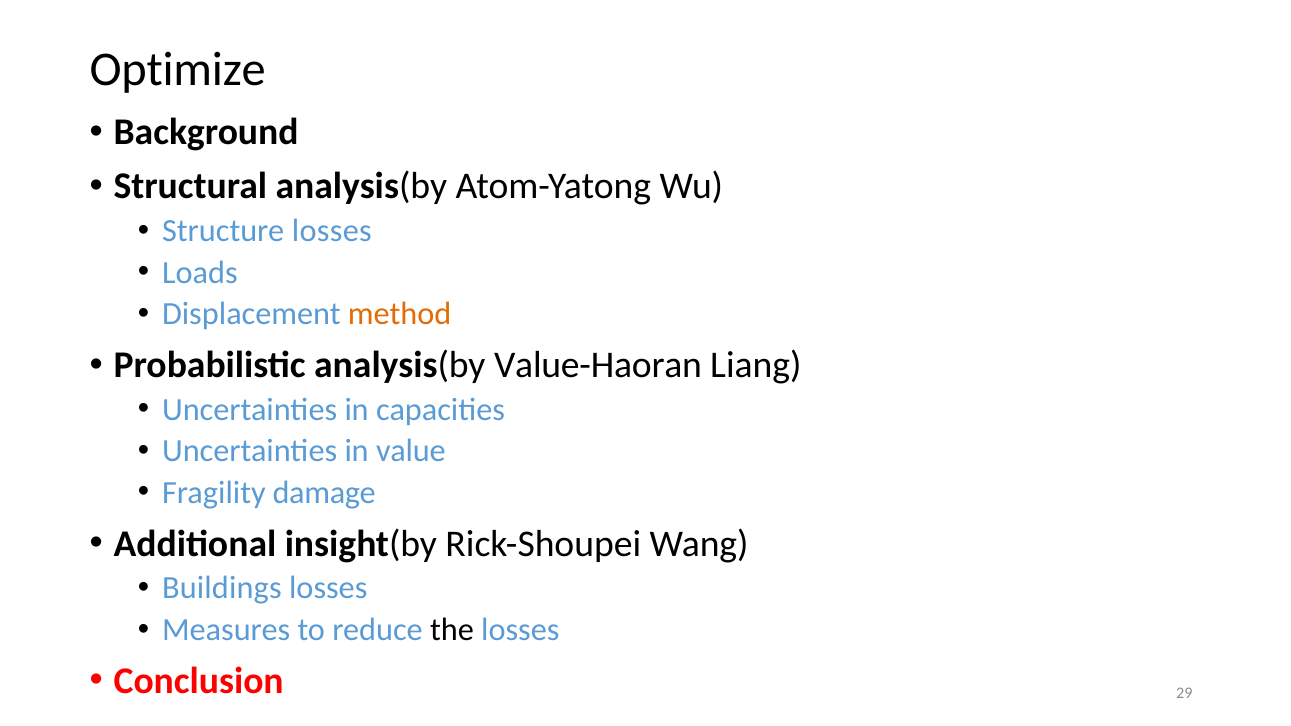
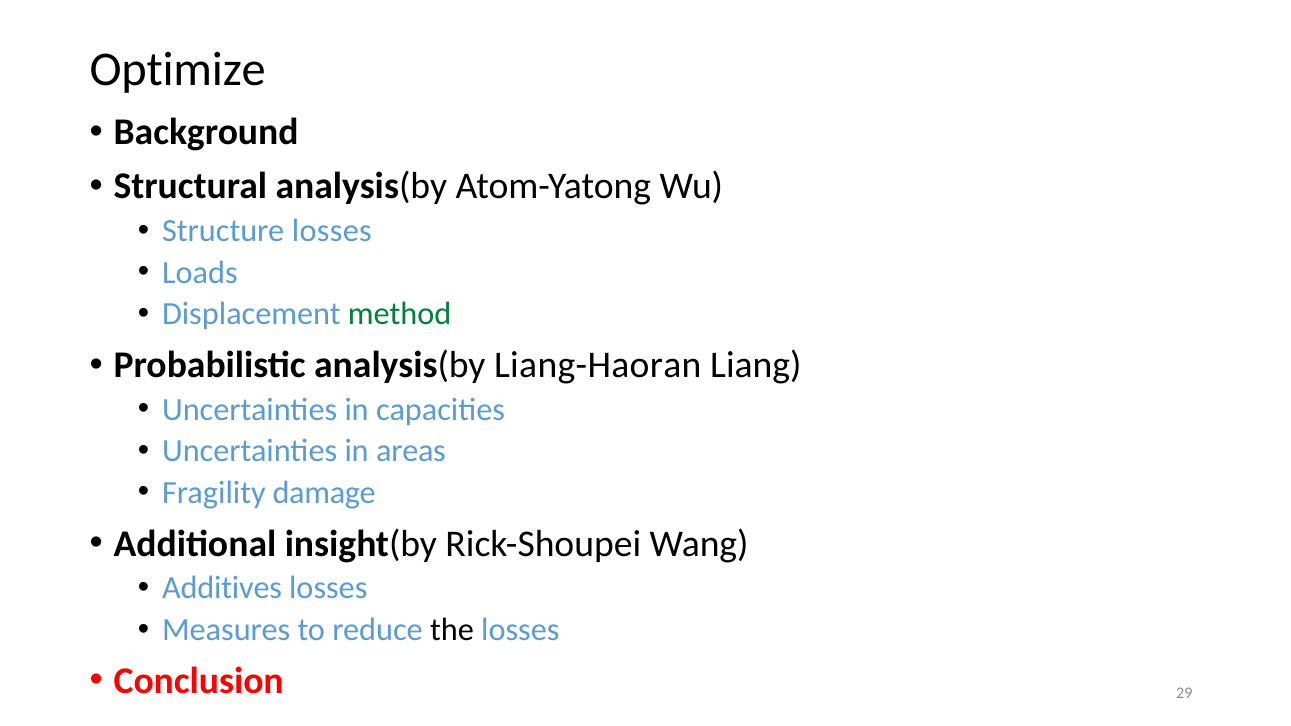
method colour: orange -> green
Value-Haoran: Value-Haoran -> Liang-Haoran
value: value -> areas
Buildings: Buildings -> Additives
